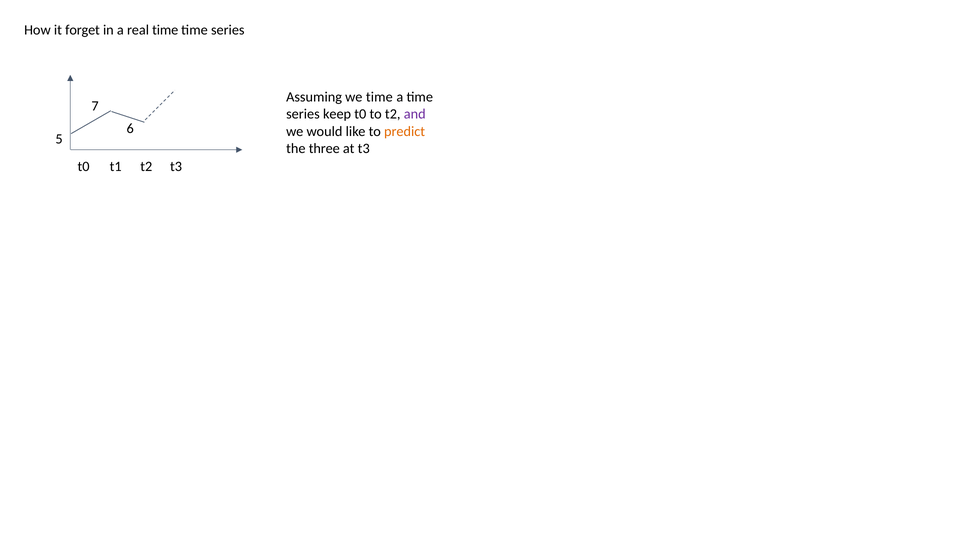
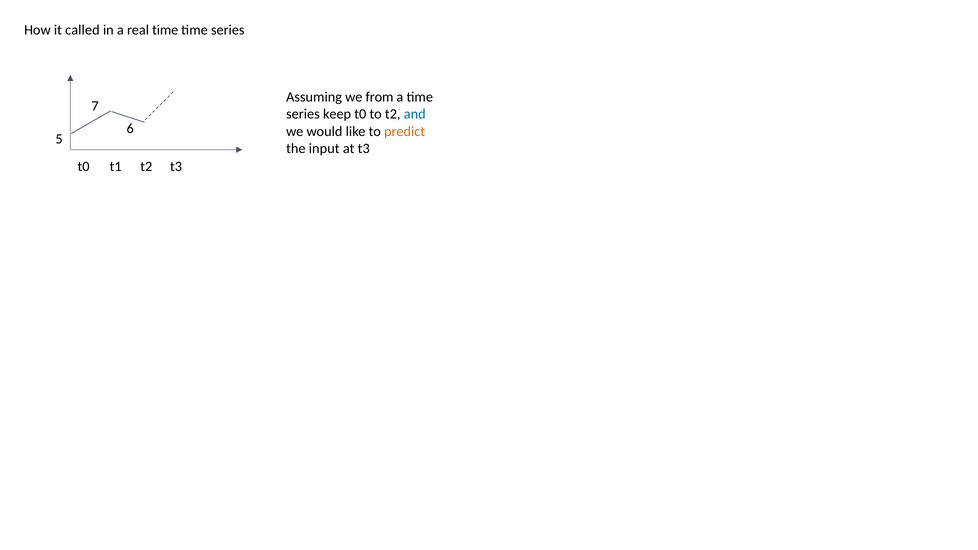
forget: forget -> called
we time: time -> from
and colour: purple -> blue
three: three -> input
